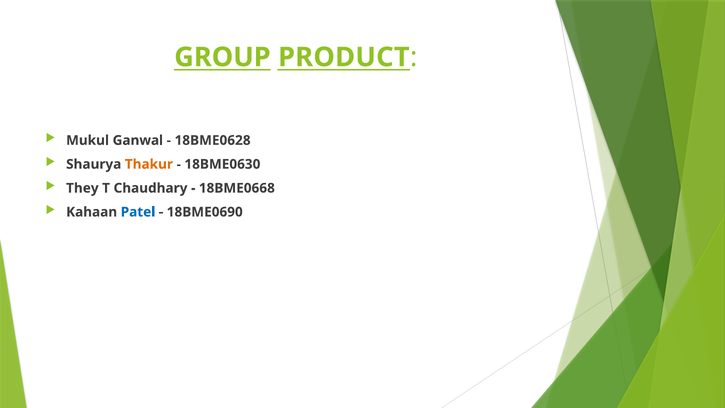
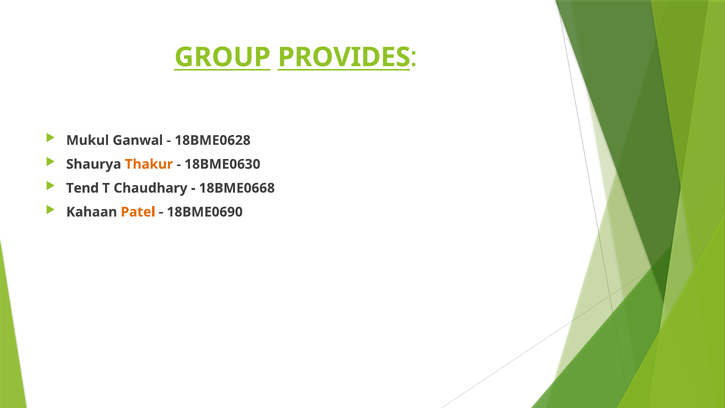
PRODUCT: PRODUCT -> PROVIDES
They: They -> Tend
Patel colour: blue -> orange
